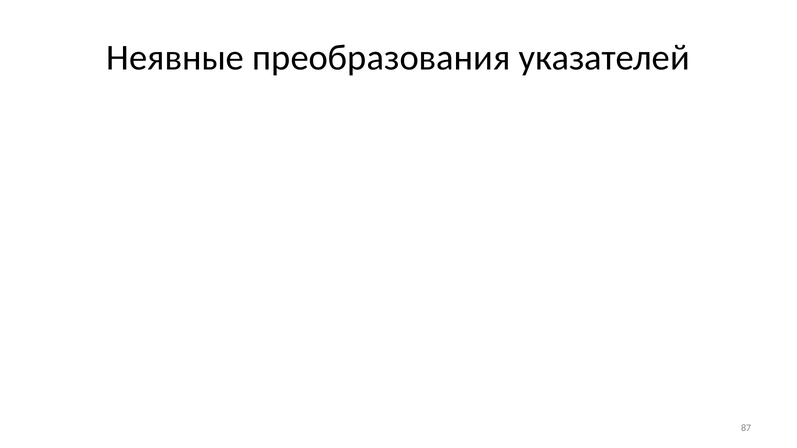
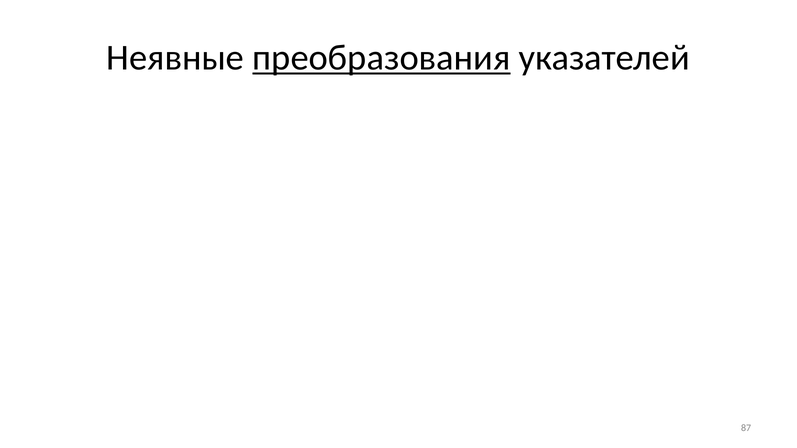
преобразования underline: none -> present
